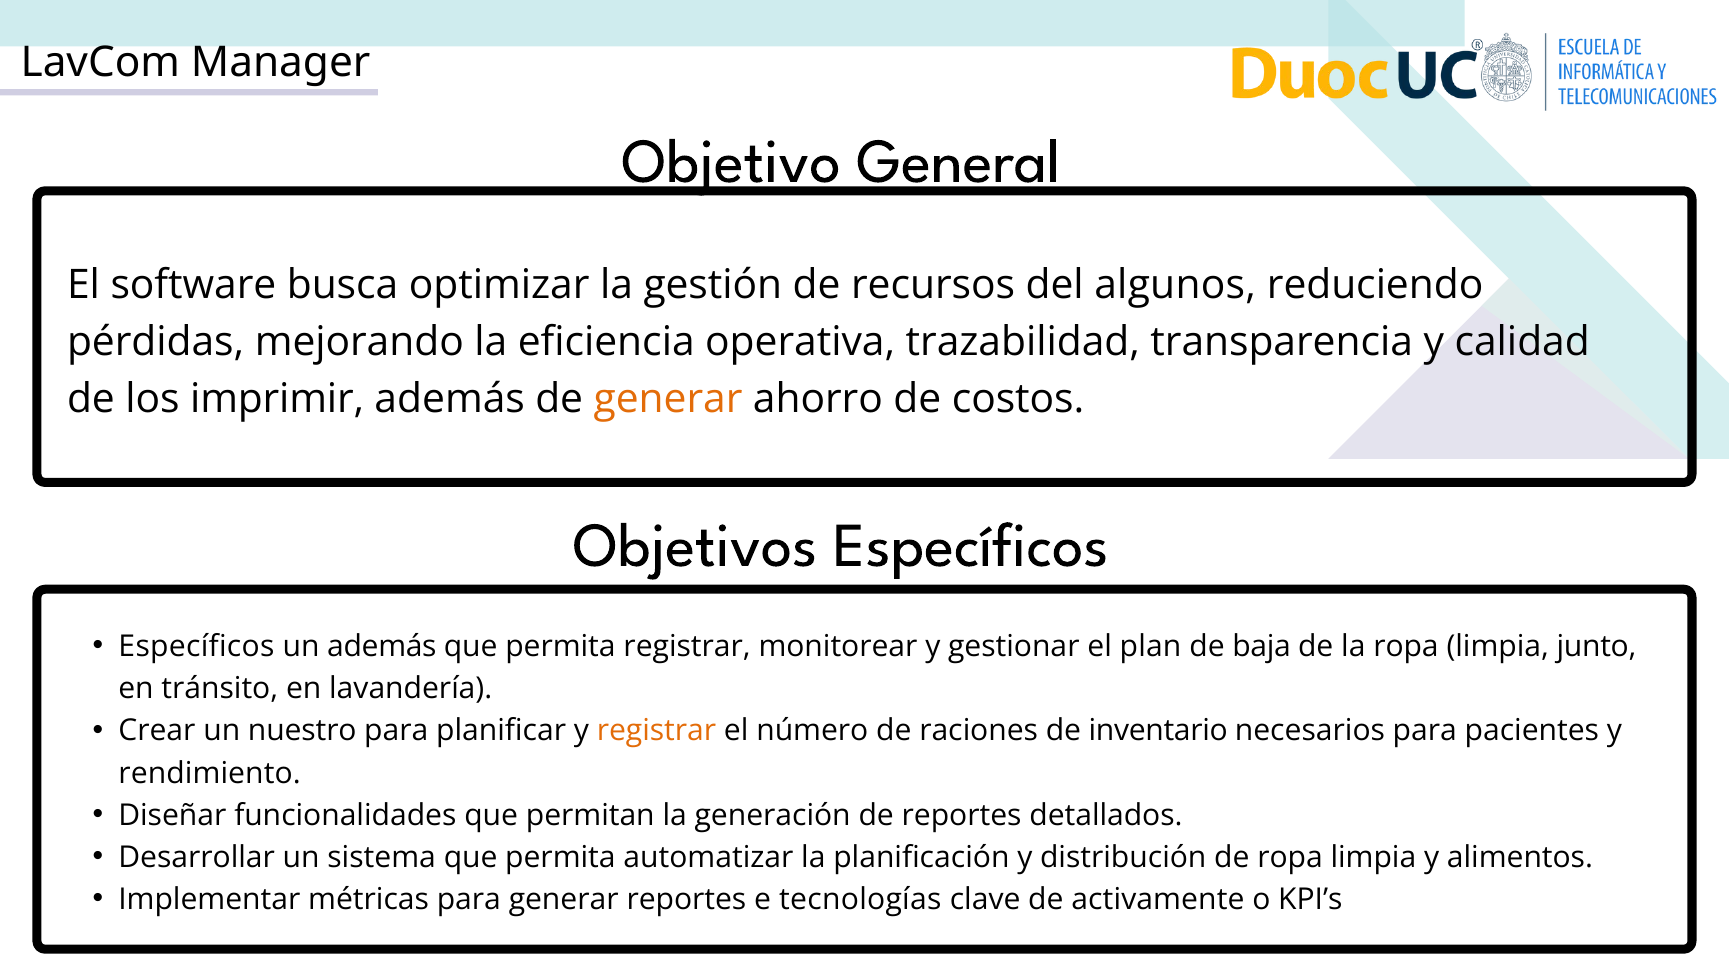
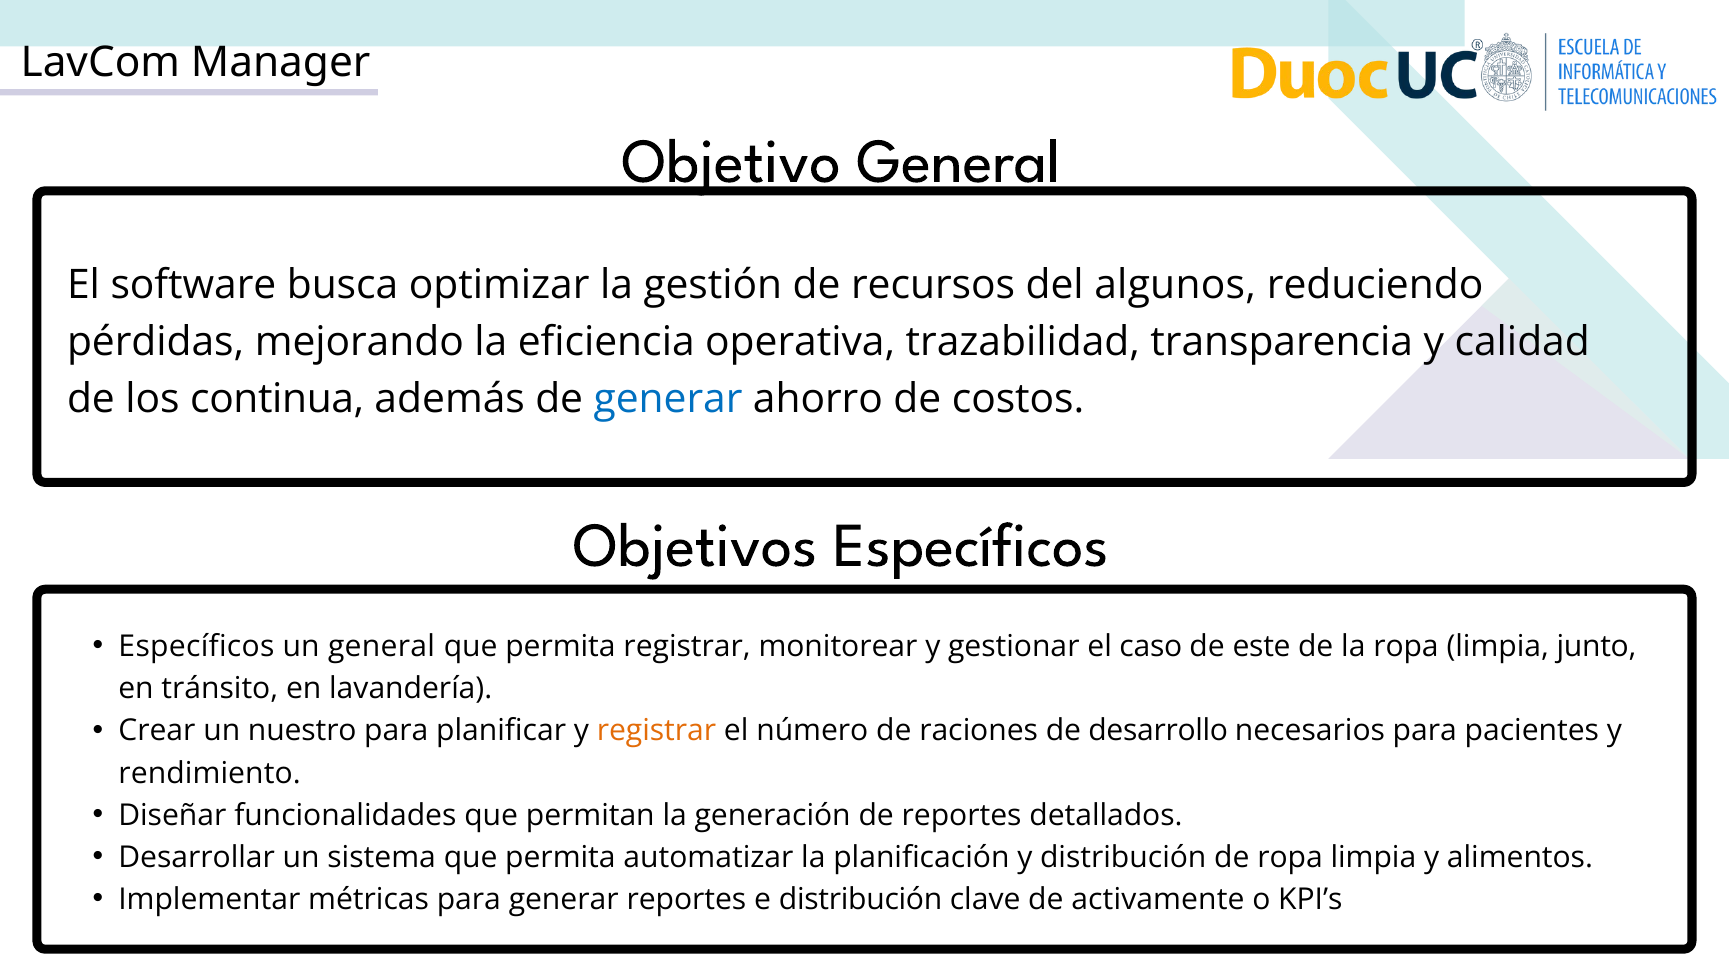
imprimir: imprimir -> continua
generar at (668, 399) colour: orange -> blue
un además: además -> general
plan: plan -> caso
baja: baja -> este
inventario: inventario -> desarrollo
e tecnologías: tecnologías -> distribución
